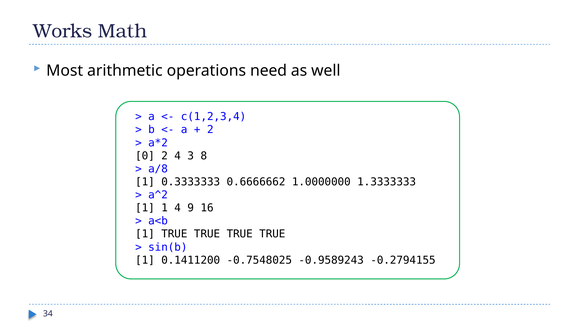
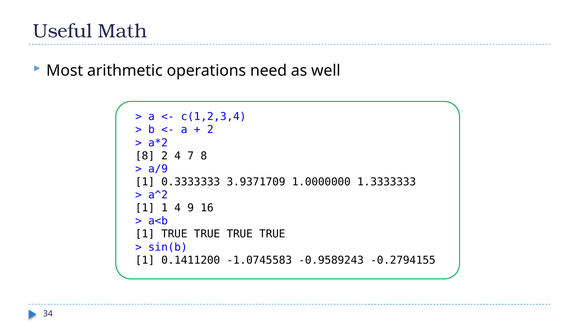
Works: Works -> Useful
0 at (145, 156): 0 -> 8
3: 3 -> 7
a/8: a/8 -> a/9
0.6666662: 0.6666662 -> 3.9371709
-0.7548025: -0.7548025 -> -1.0745583
